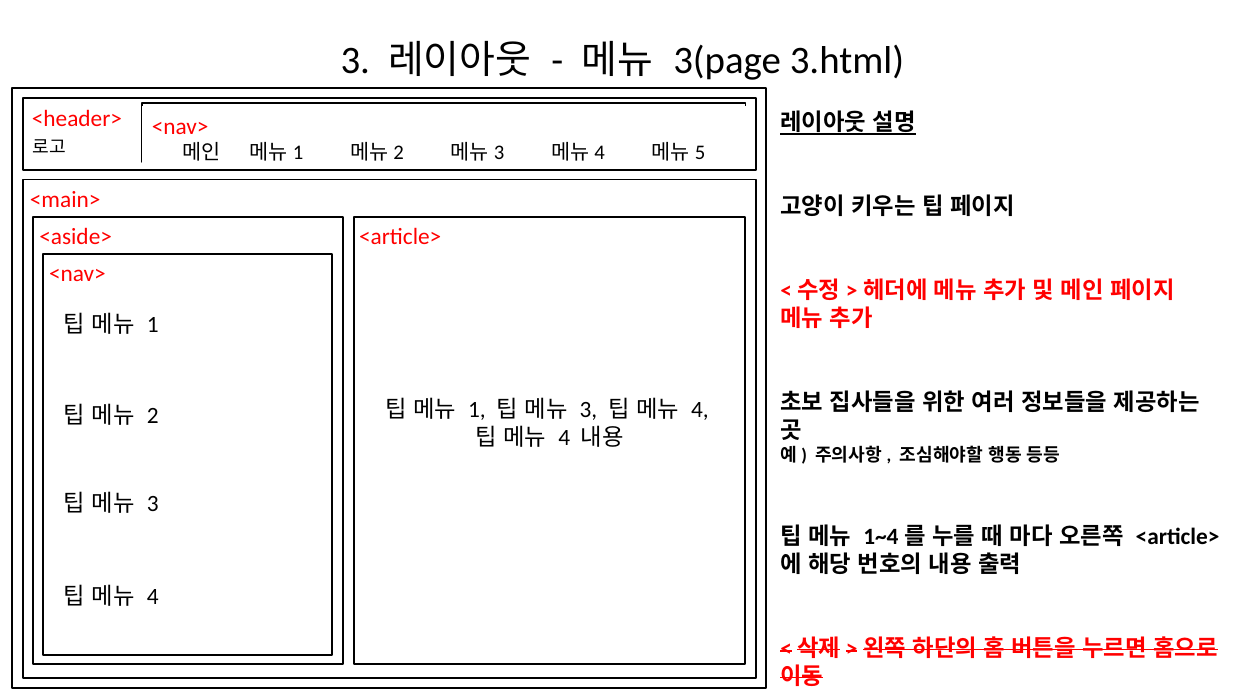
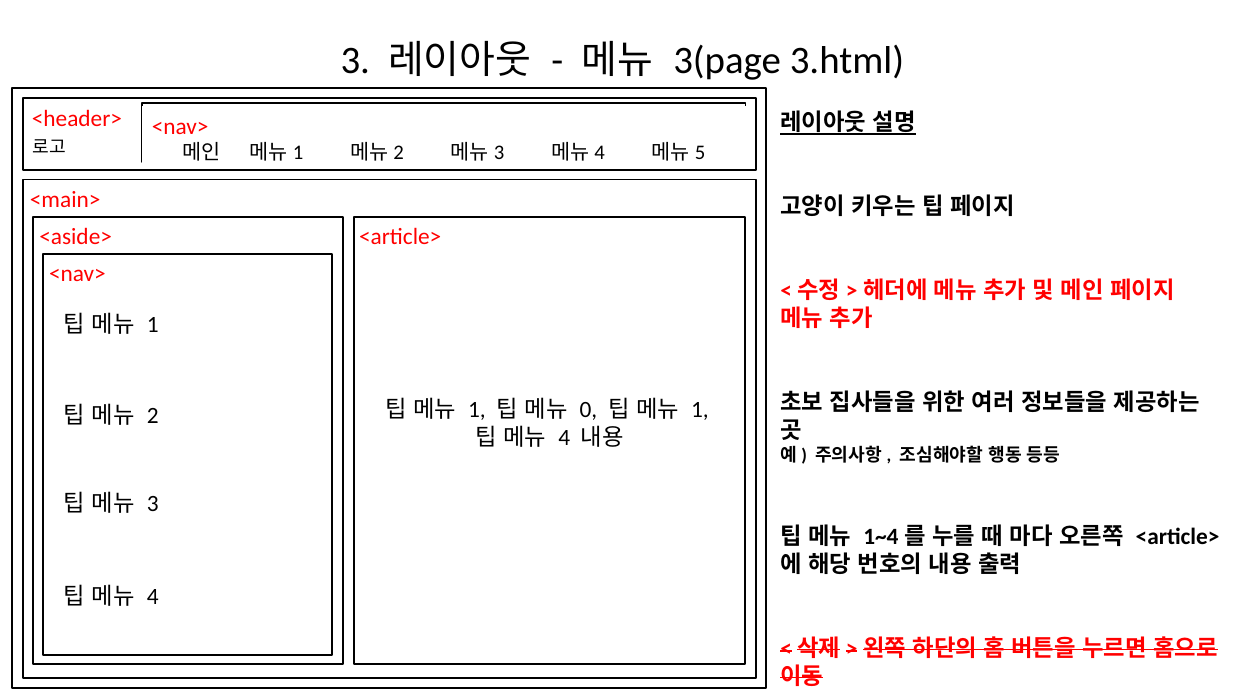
3 at (588, 410): 3 -> 0
4 at (700, 410): 4 -> 1
